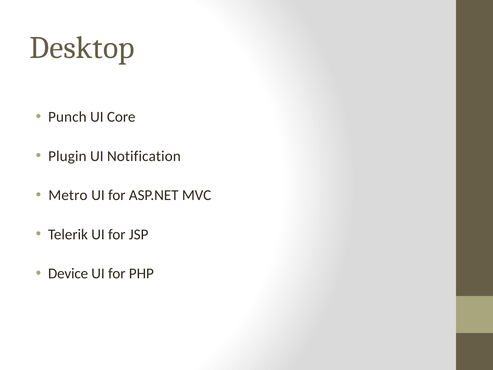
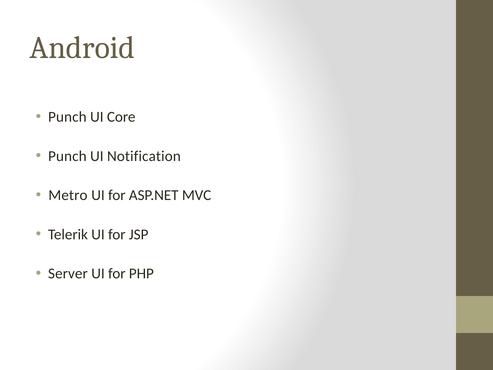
Desktop: Desktop -> Android
Plugin at (67, 156): Plugin -> Punch
Device: Device -> Server
